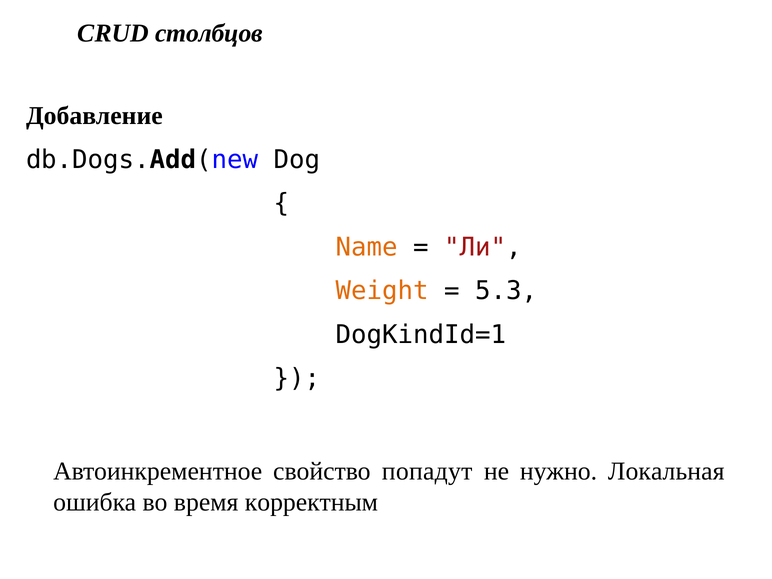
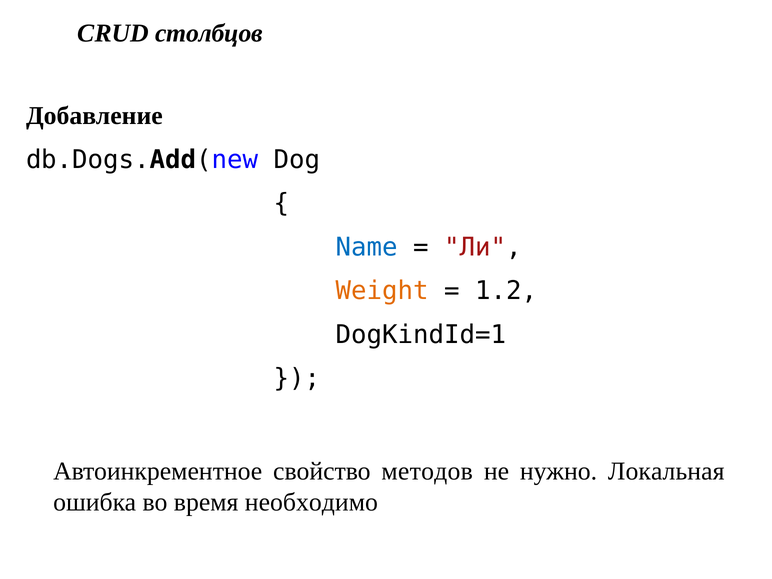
Name colour: orange -> blue
5.3: 5.3 -> 1.2
попадут: попадут -> методов
корректным: корректным -> необходимо
